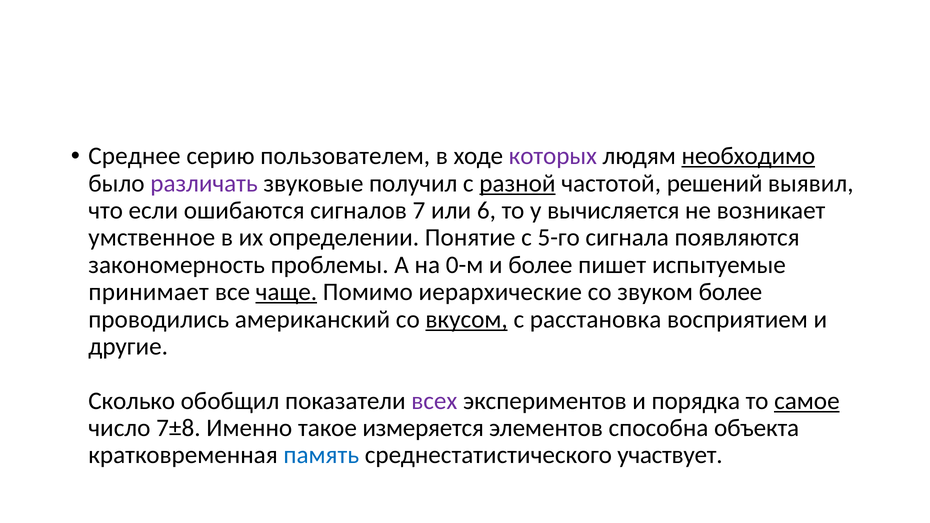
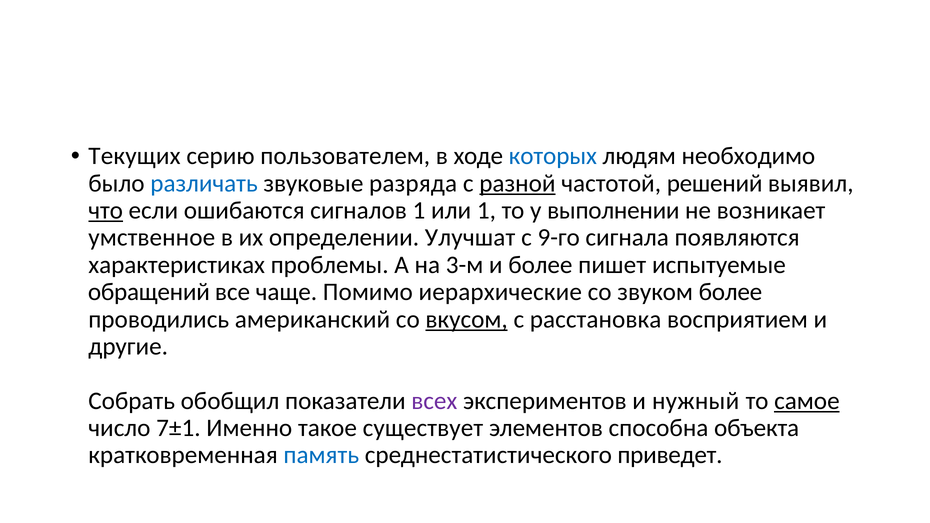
Среднее: Среднее -> Текущих
которых colour: purple -> blue
необходимо underline: present -> none
различать colour: purple -> blue
получил: получил -> разряда
что underline: none -> present
сигналов 7: 7 -> 1
или 6: 6 -> 1
вычисляется: вычисляется -> выполнении
Понятие: Понятие -> Улучшат
5-го: 5-го -> 9-го
закономерность: закономерность -> характеристиках
0-м: 0-м -> 3-м
принимает: принимает -> обращений
чаще underline: present -> none
Сколько: Сколько -> Собрать
порядка: порядка -> нужный
7±8: 7±8 -> 7±1
измеряется: измеряется -> существует
участвует: участвует -> приведет
